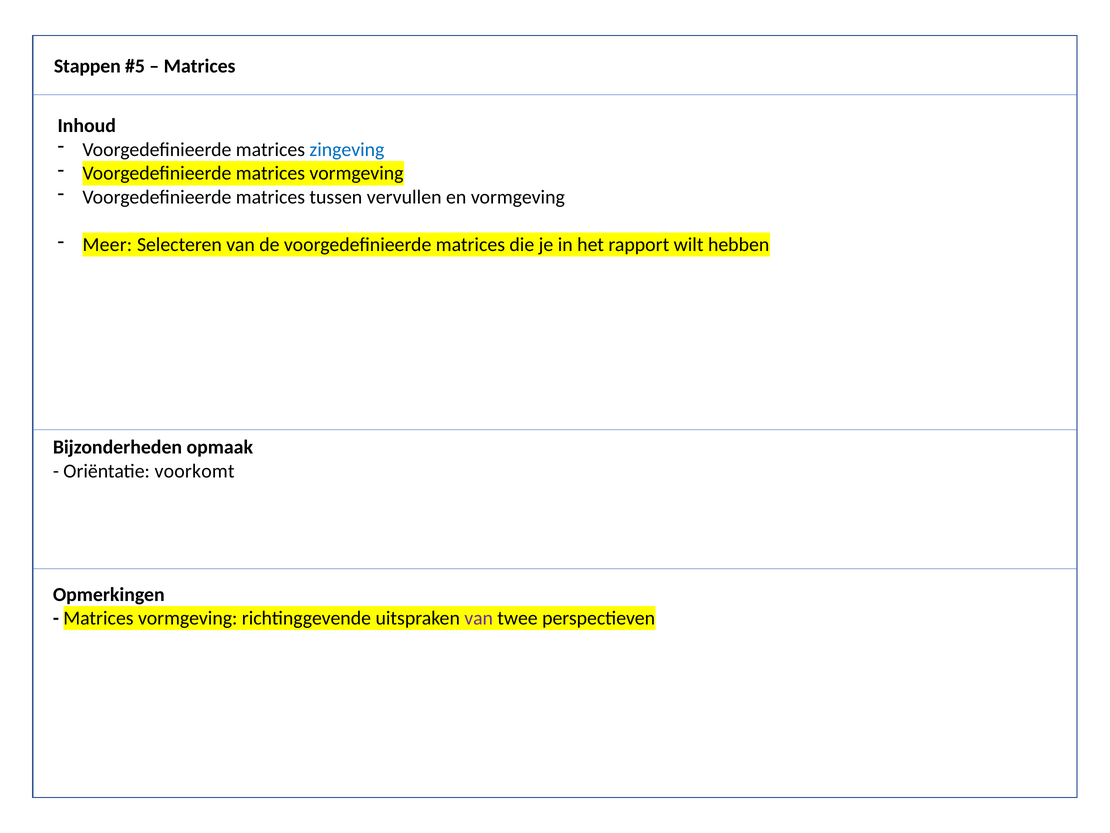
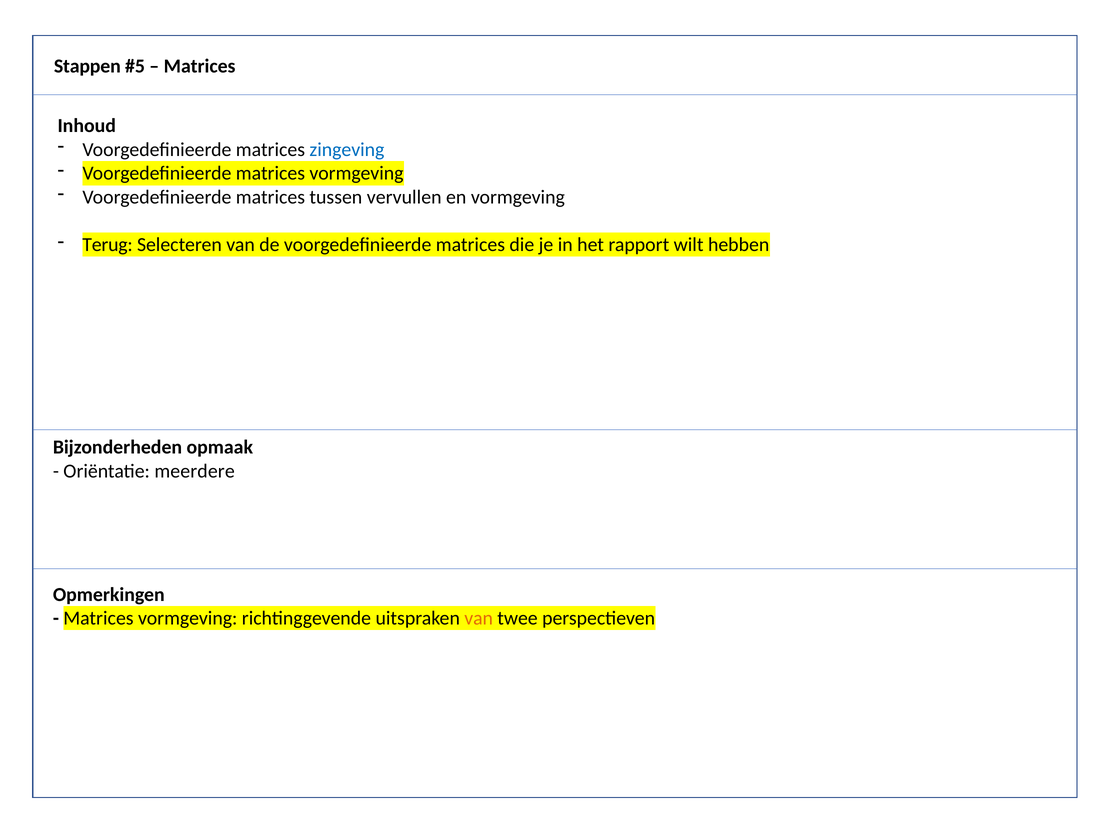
Meer: Meer -> Terug
voorkomt: voorkomt -> meerdere
van at (479, 618) colour: purple -> orange
